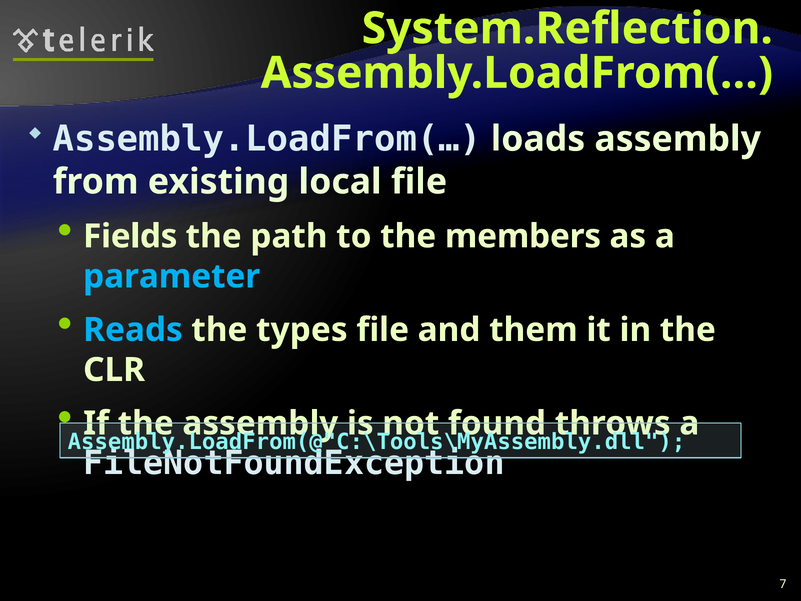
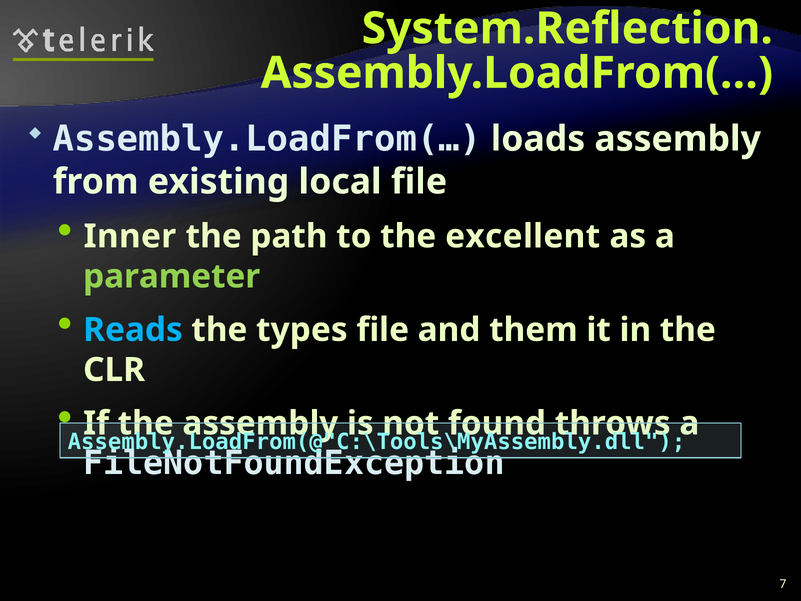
Fields: Fields -> Inner
members: members -> excellent
parameter colour: light blue -> light green
